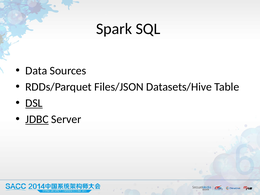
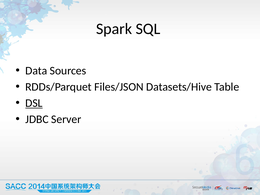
JDBC underline: present -> none
